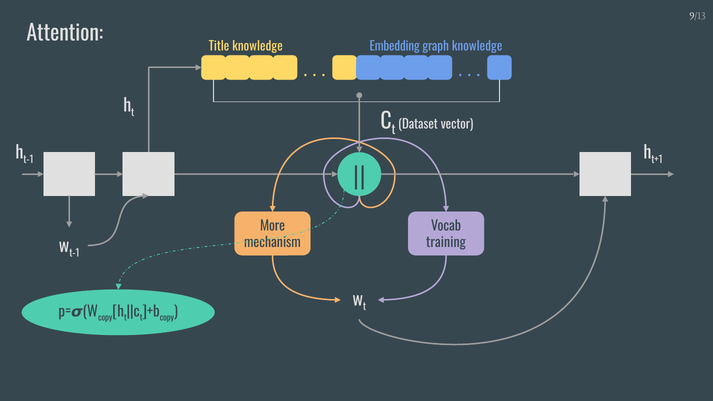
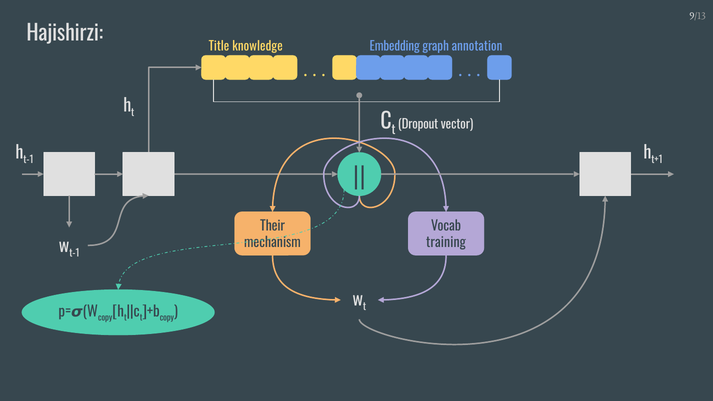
Attention: Attention -> Hajishirzi
graph knowledge: knowledge -> annotation
Dataset: Dataset -> Dropout
More: More -> Their
